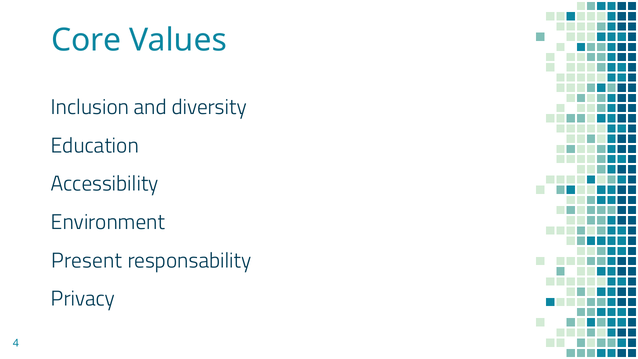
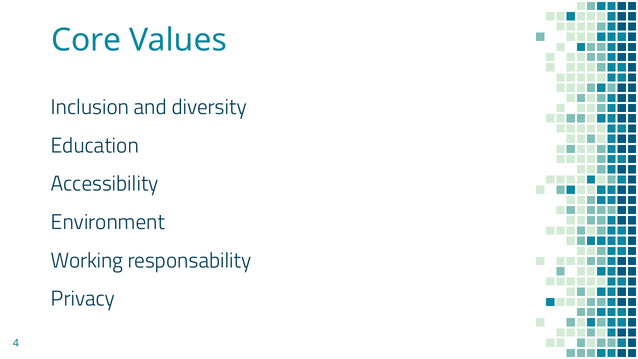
Present: Present -> Working
